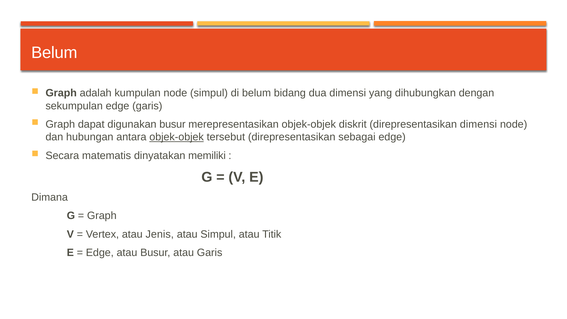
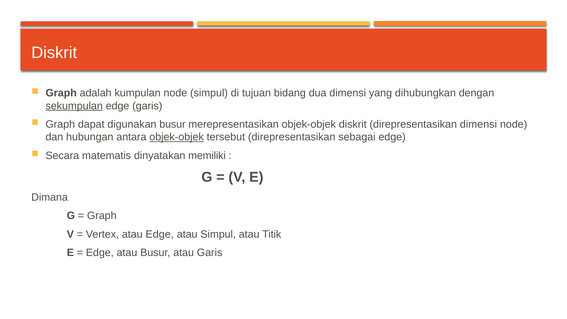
Belum at (54, 53): Belum -> Diskrit
di belum: belum -> tujuan
sekumpulan underline: none -> present
atau Jenis: Jenis -> Edge
